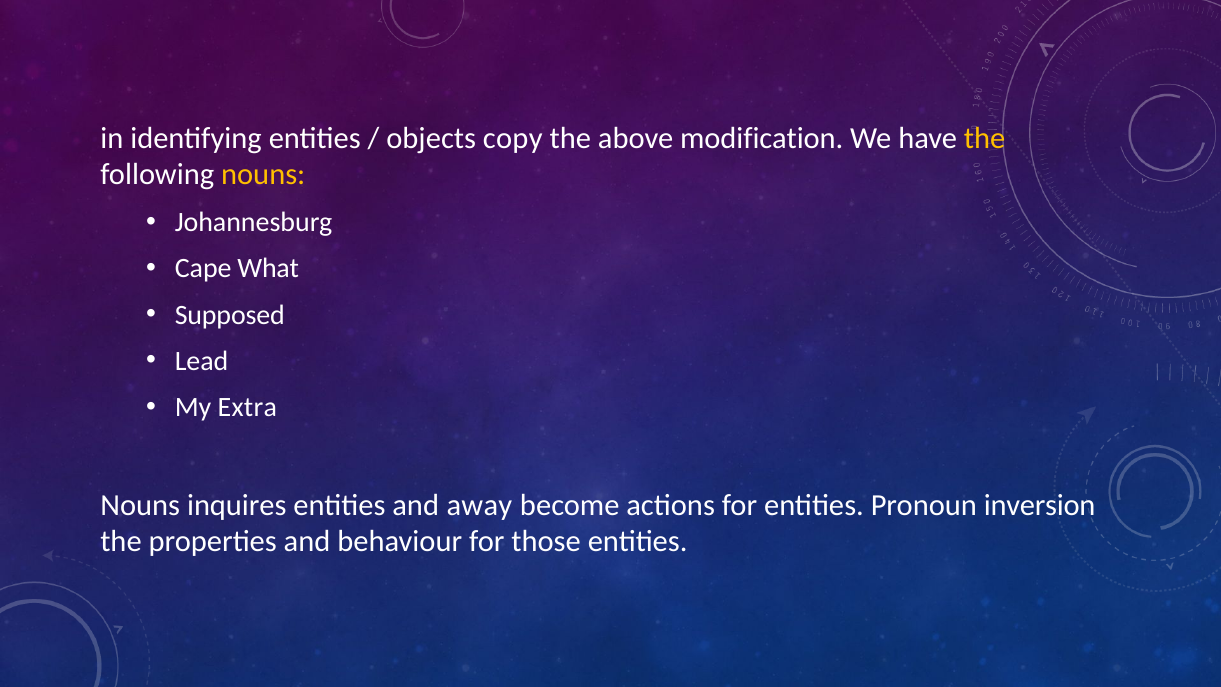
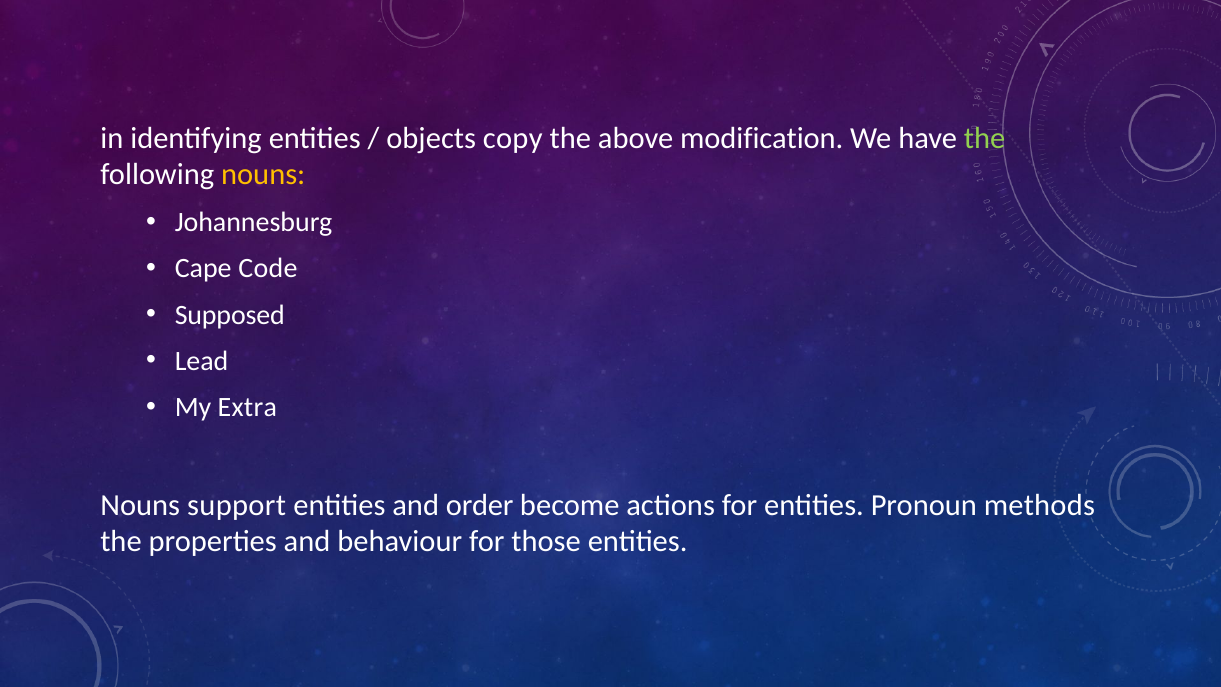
the at (985, 138) colour: yellow -> light green
What: What -> Code
inquires: inquires -> support
away: away -> order
inversion: inversion -> methods
